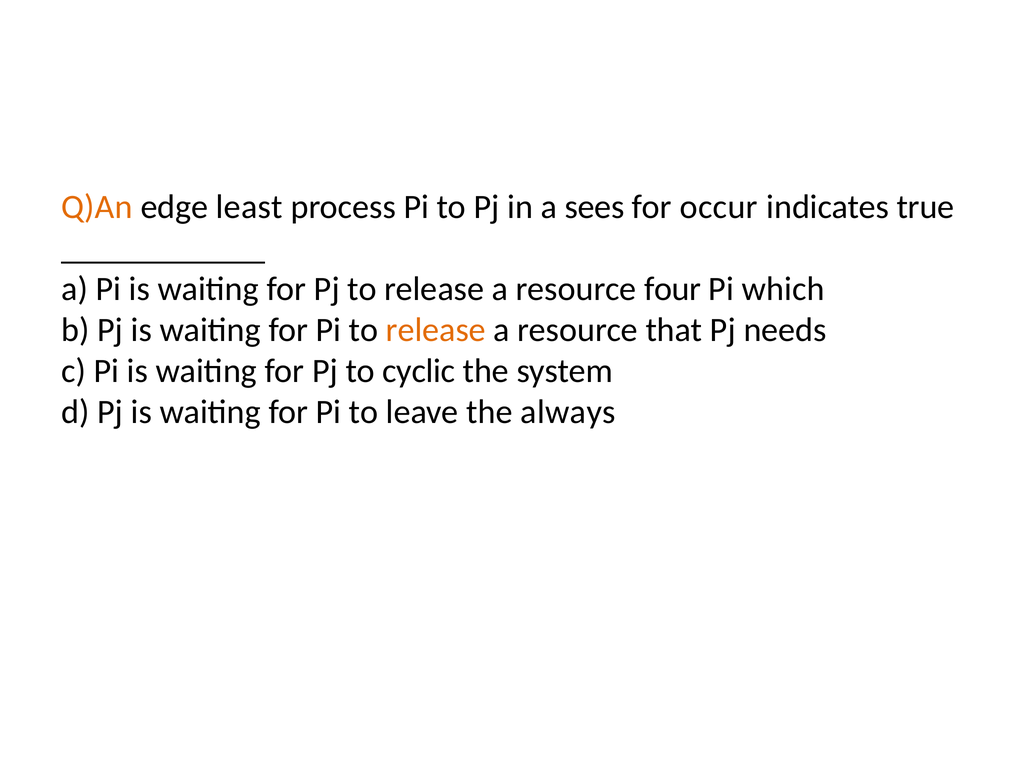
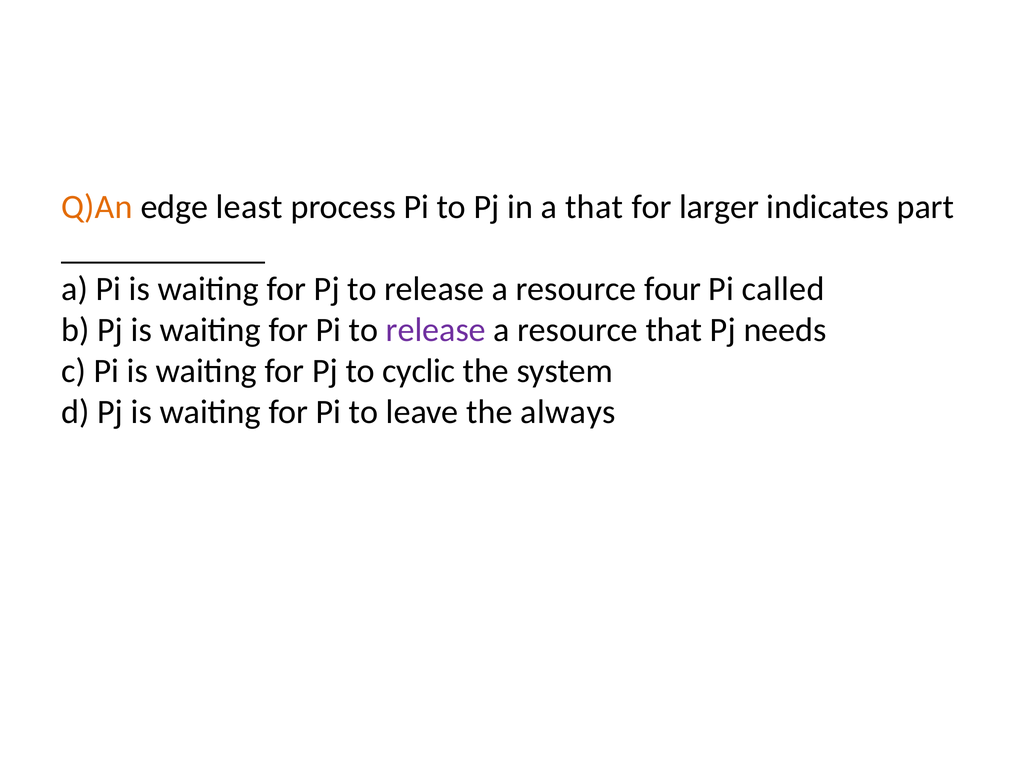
a sees: sees -> that
occur: occur -> larger
true: true -> part
which: which -> called
release at (436, 330) colour: orange -> purple
